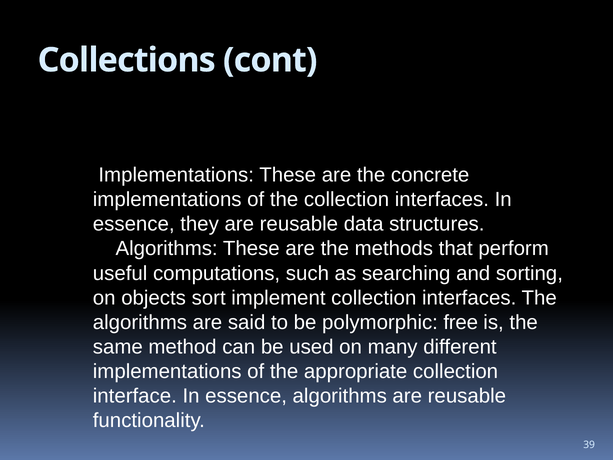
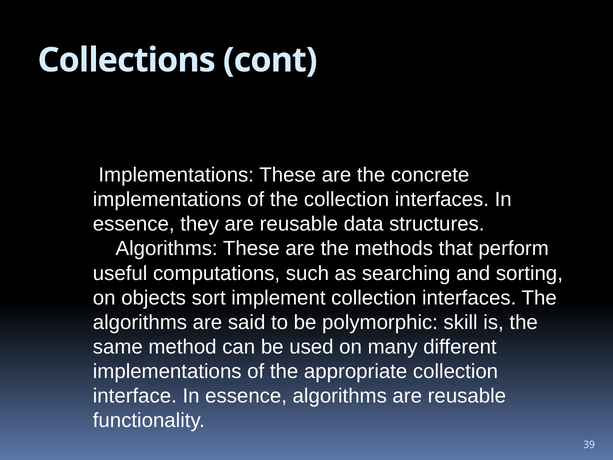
free: free -> skill
